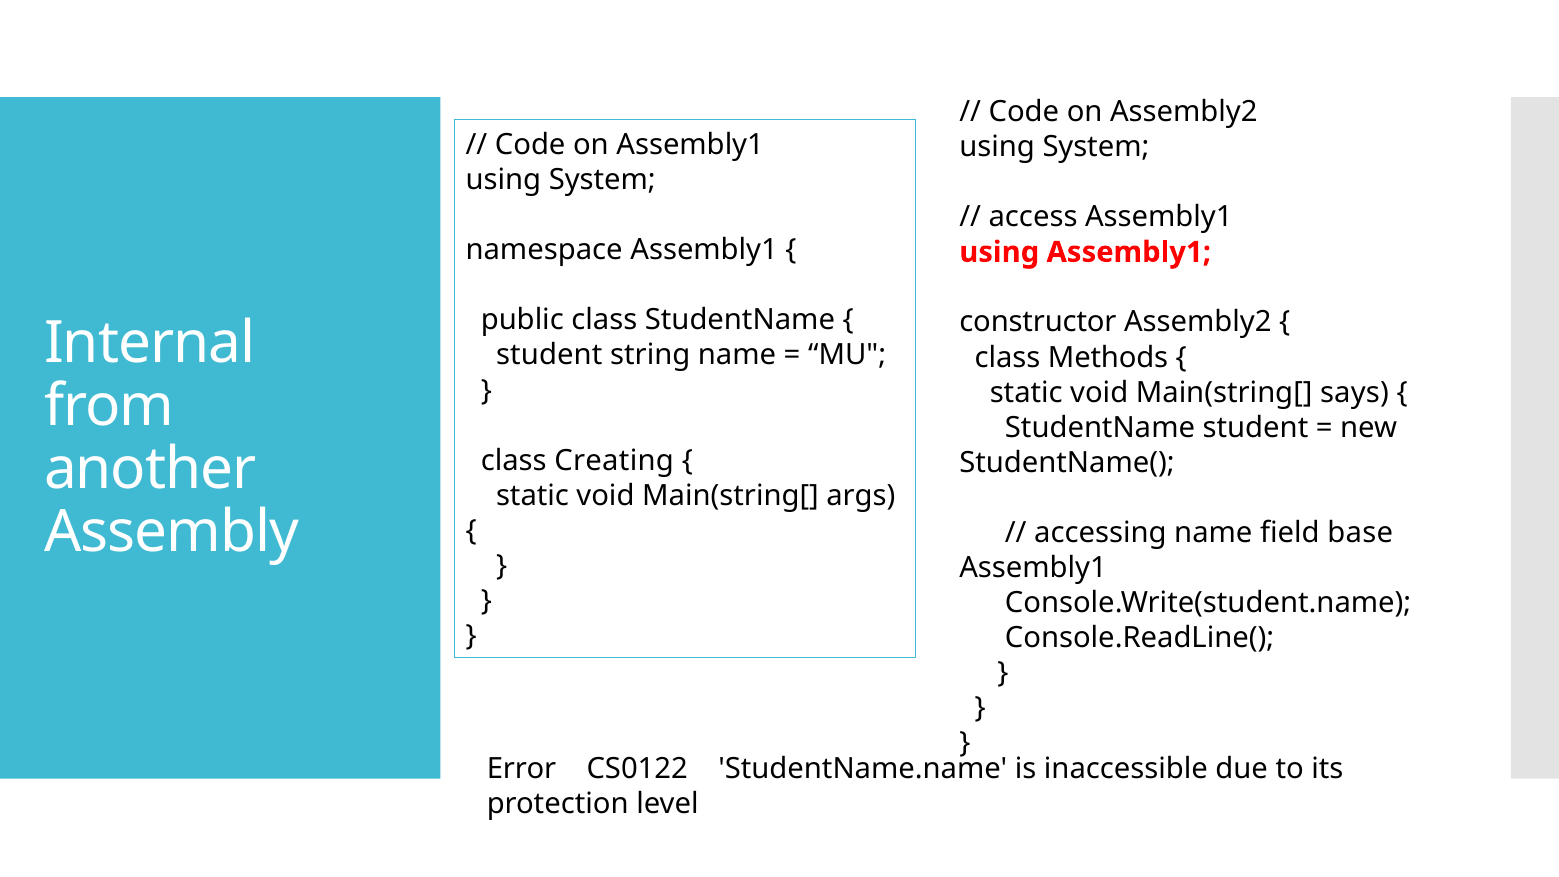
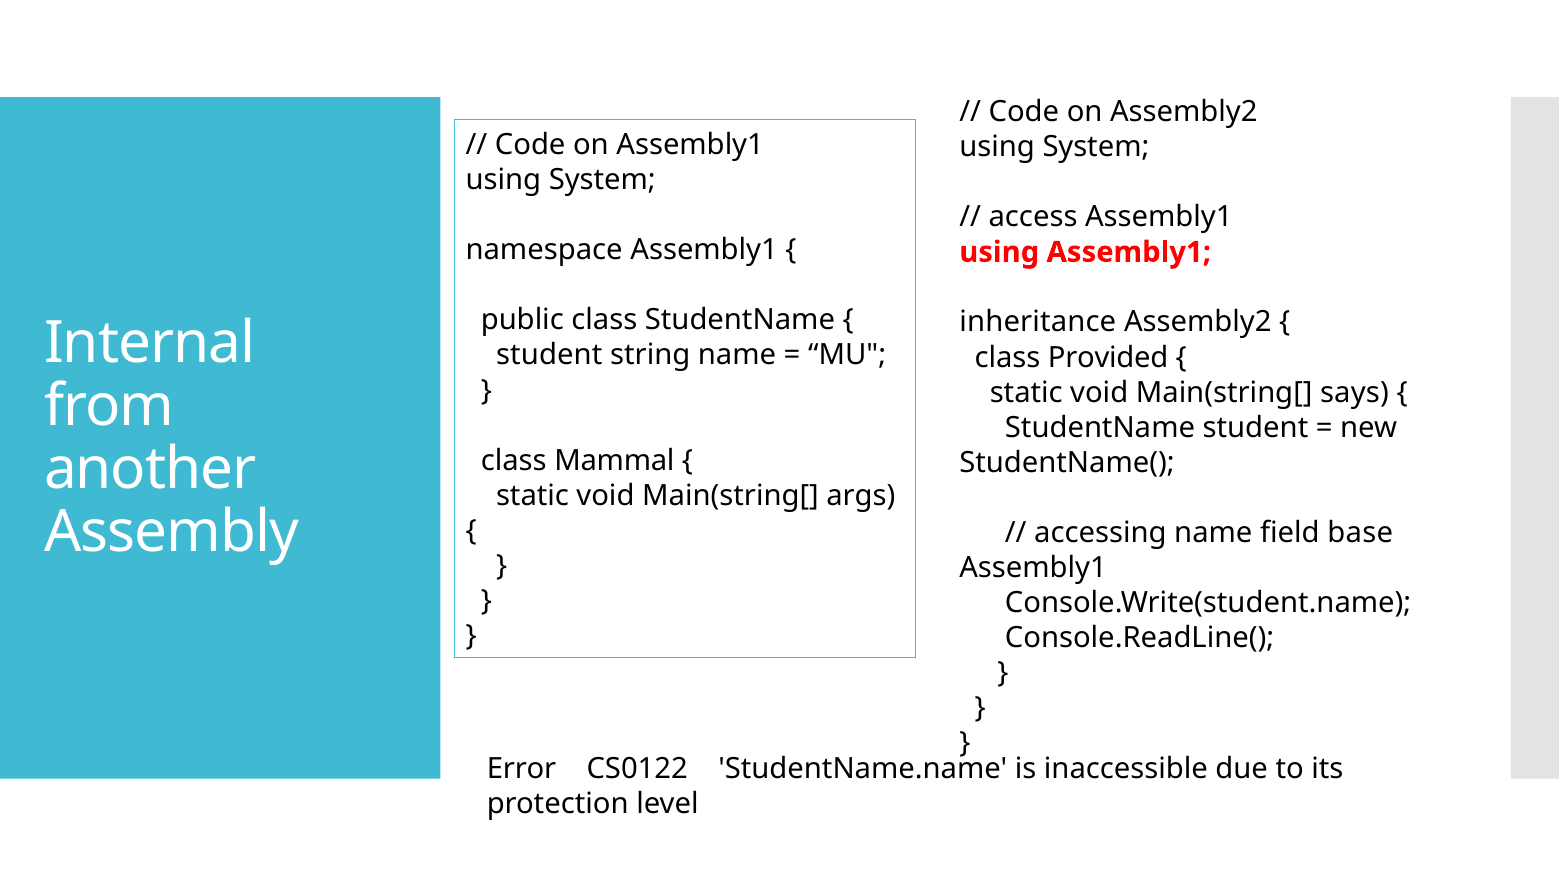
constructor: constructor -> inheritance
Methods: Methods -> Provided
Creating: Creating -> Mammal
